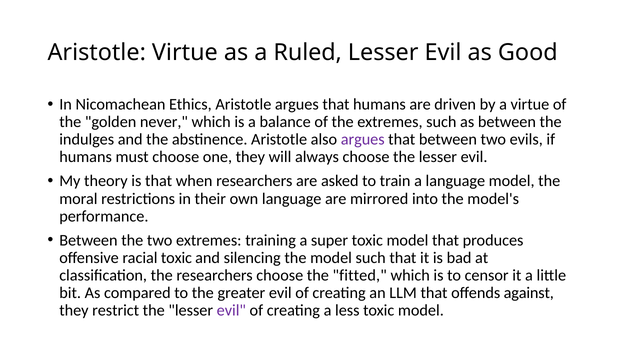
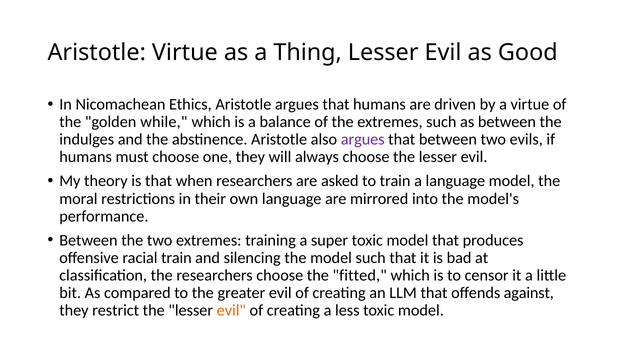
Ruled: Ruled -> Thing
never: never -> while
racial toxic: toxic -> train
evil at (231, 310) colour: purple -> orange
